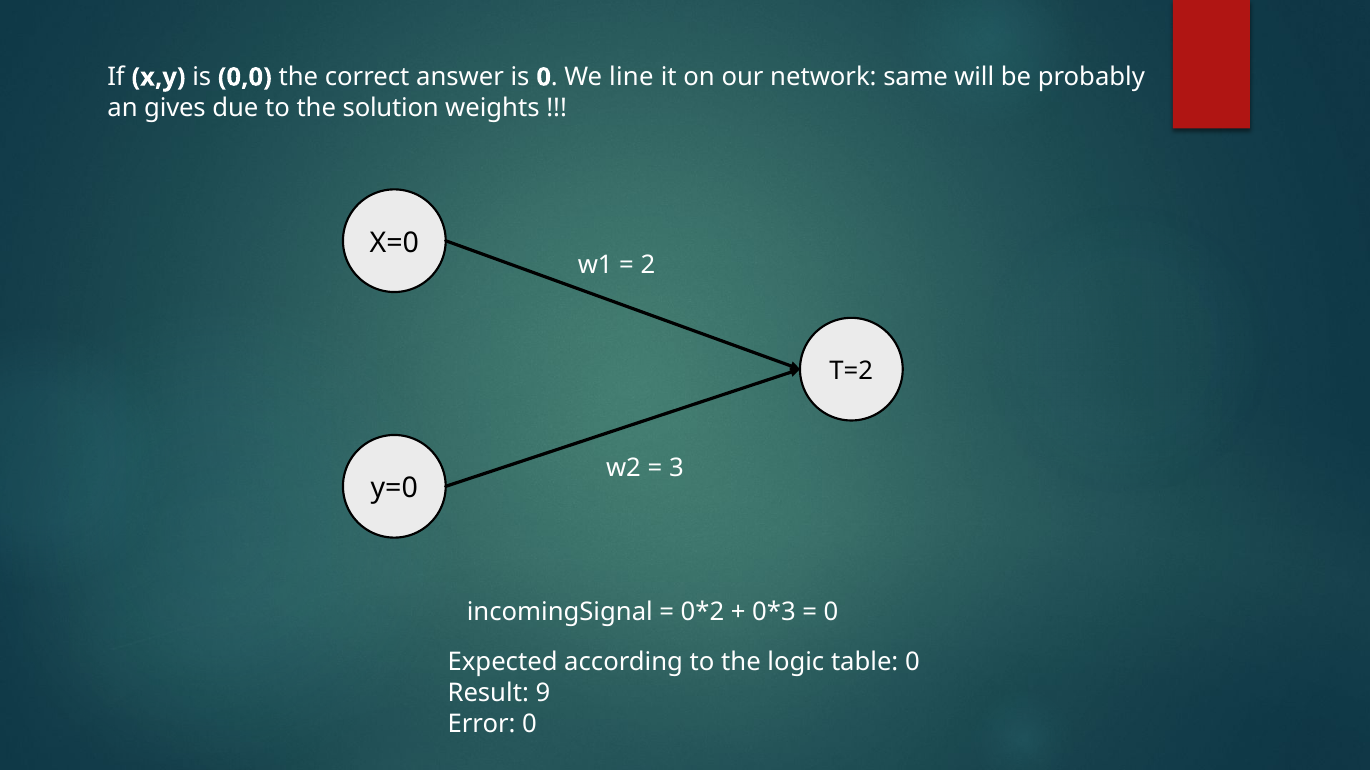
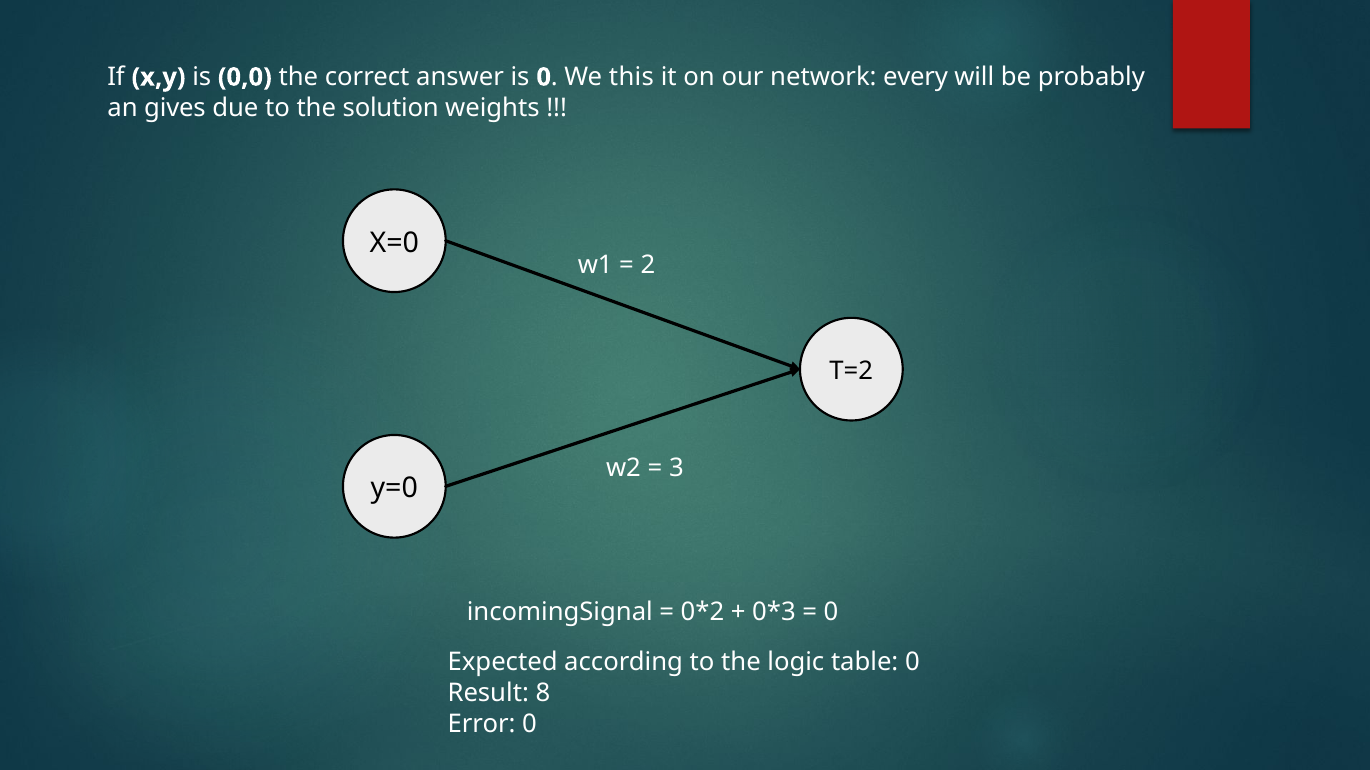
line: line -> this
same: same -> every
9: 9 -> 8
